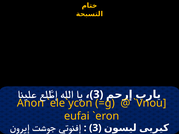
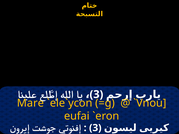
Anon: Anon -> Mare
